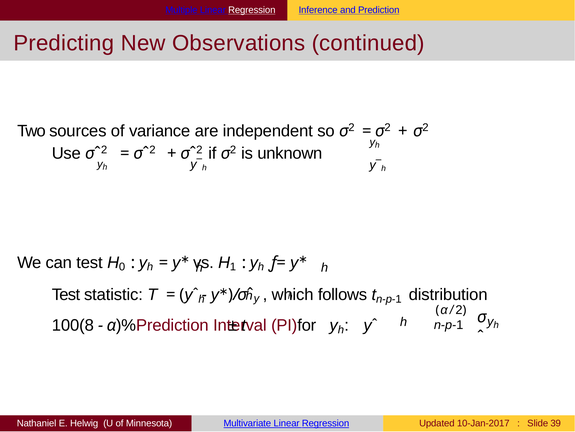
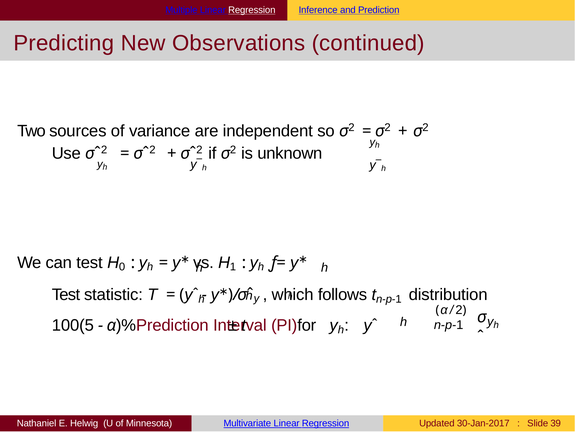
100(8: 100(8 -> 100(5
10-Jan-2017: 10-Jan-2017 -> 30-Jan-2017
